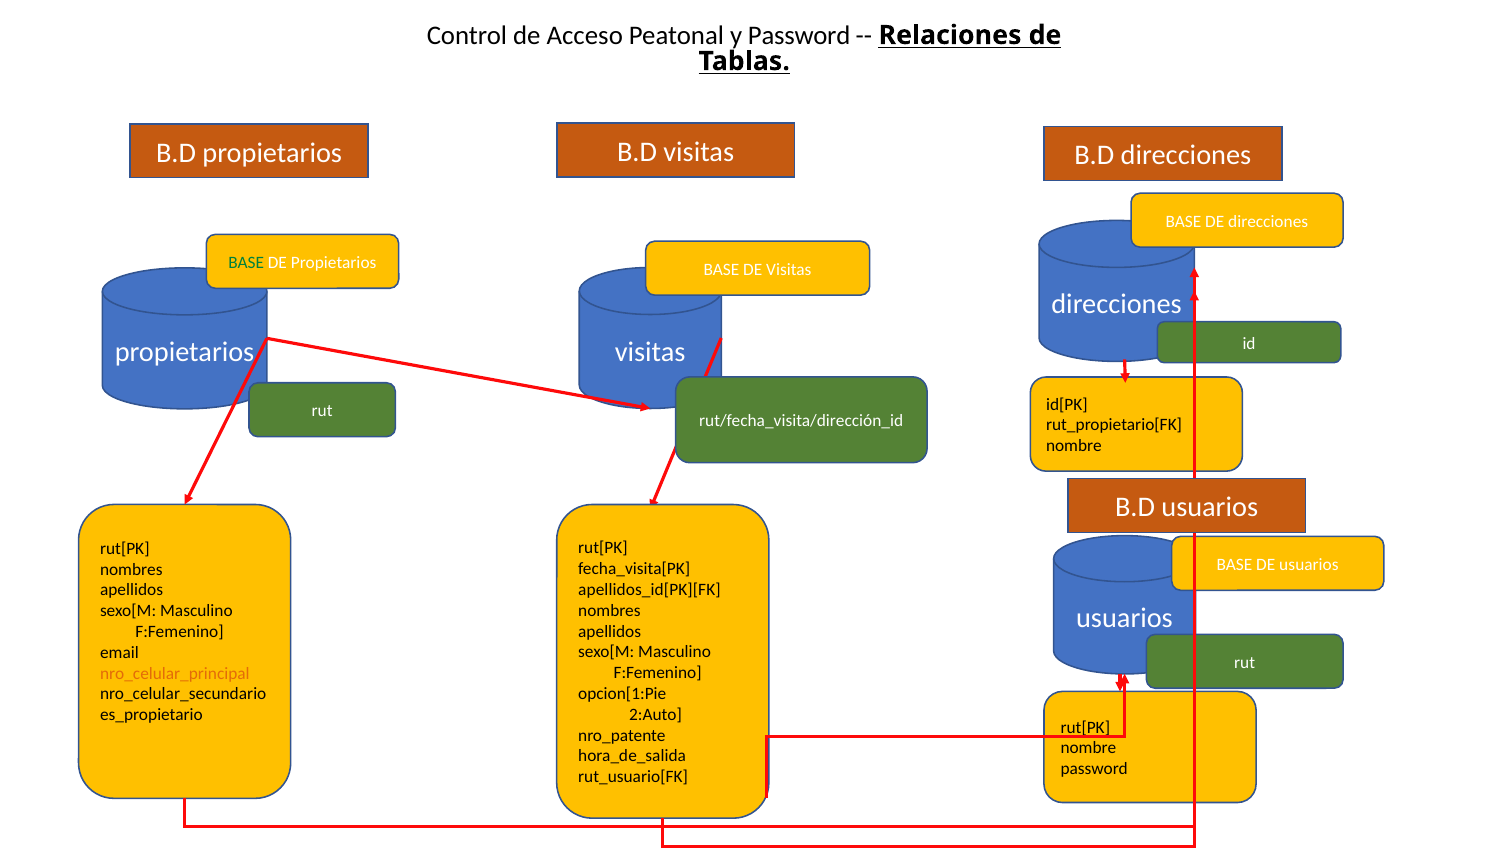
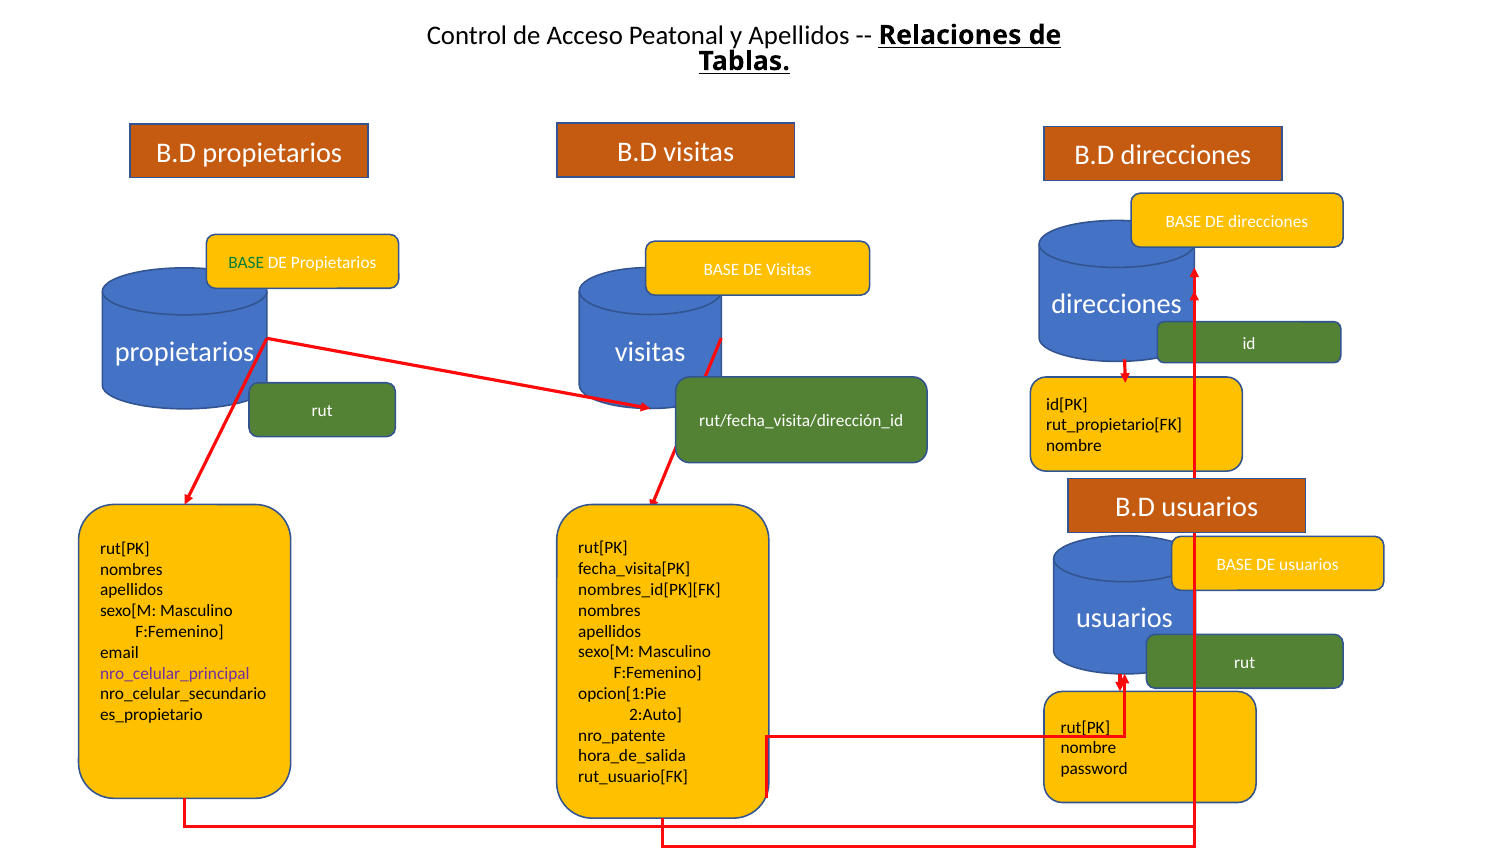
y Password: Password -> Apellidos
apellidos_id[PK][FK: apellidos_id[PK][FK -> nombres_id[PK][FK
nro_celular_principal colour: orange -> purple
